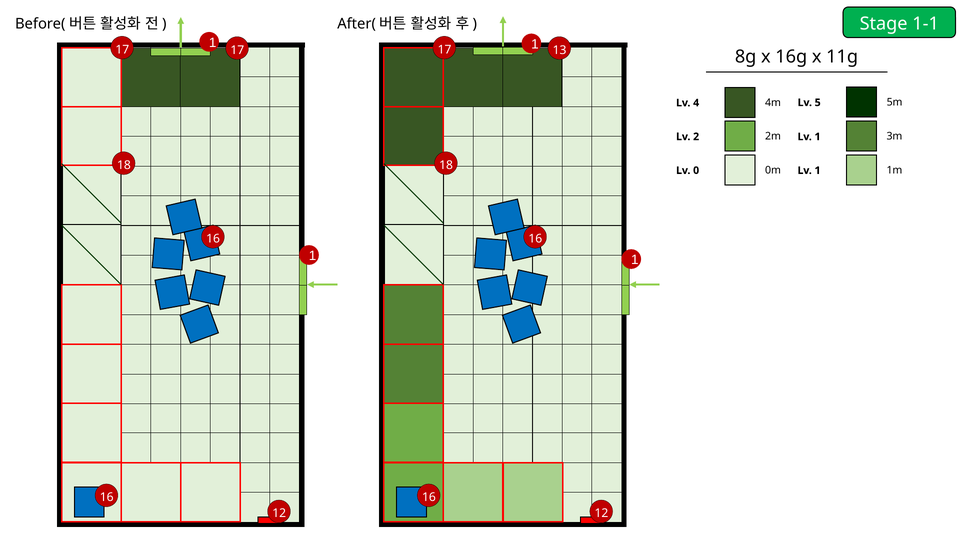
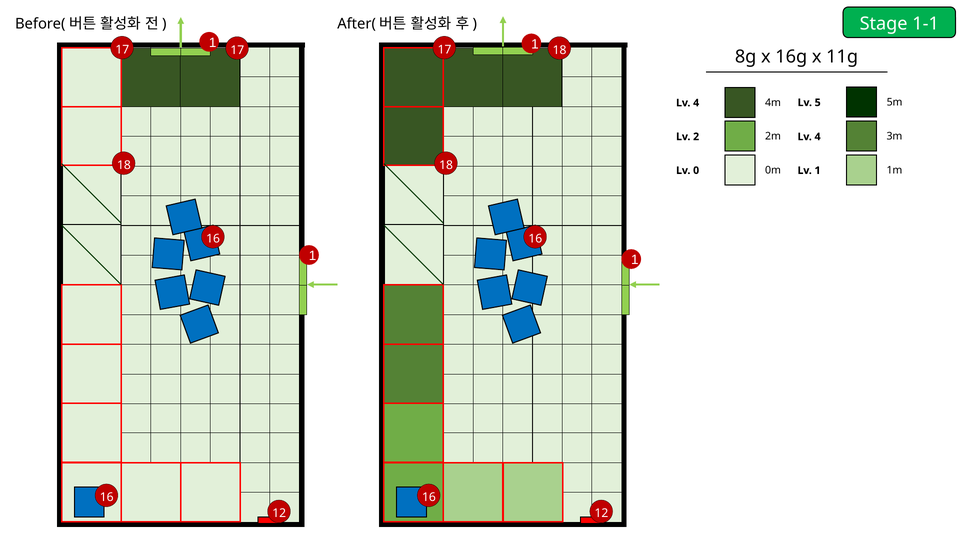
13 at (560, 50): 13 -> 18
1 at (818, 137): 1 -> 4
